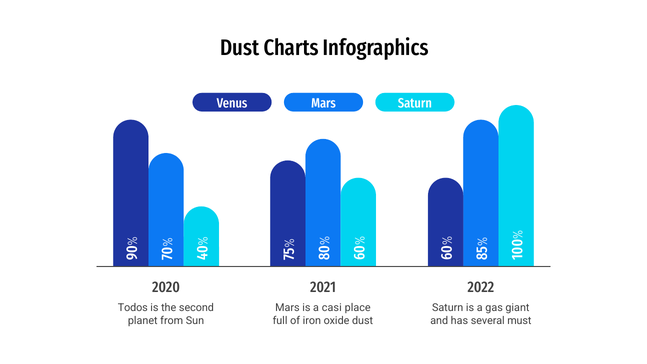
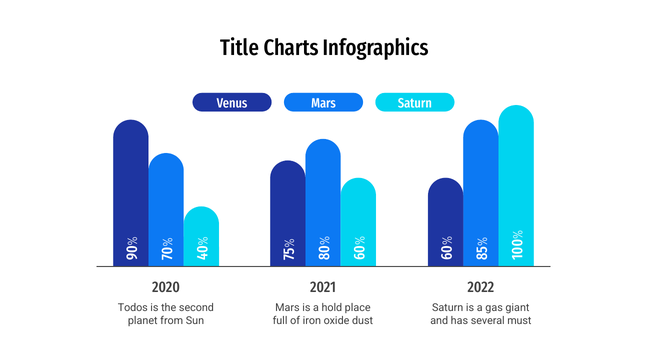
Dust at (240, 48): Dust -> Title
casi: casi -> hold
